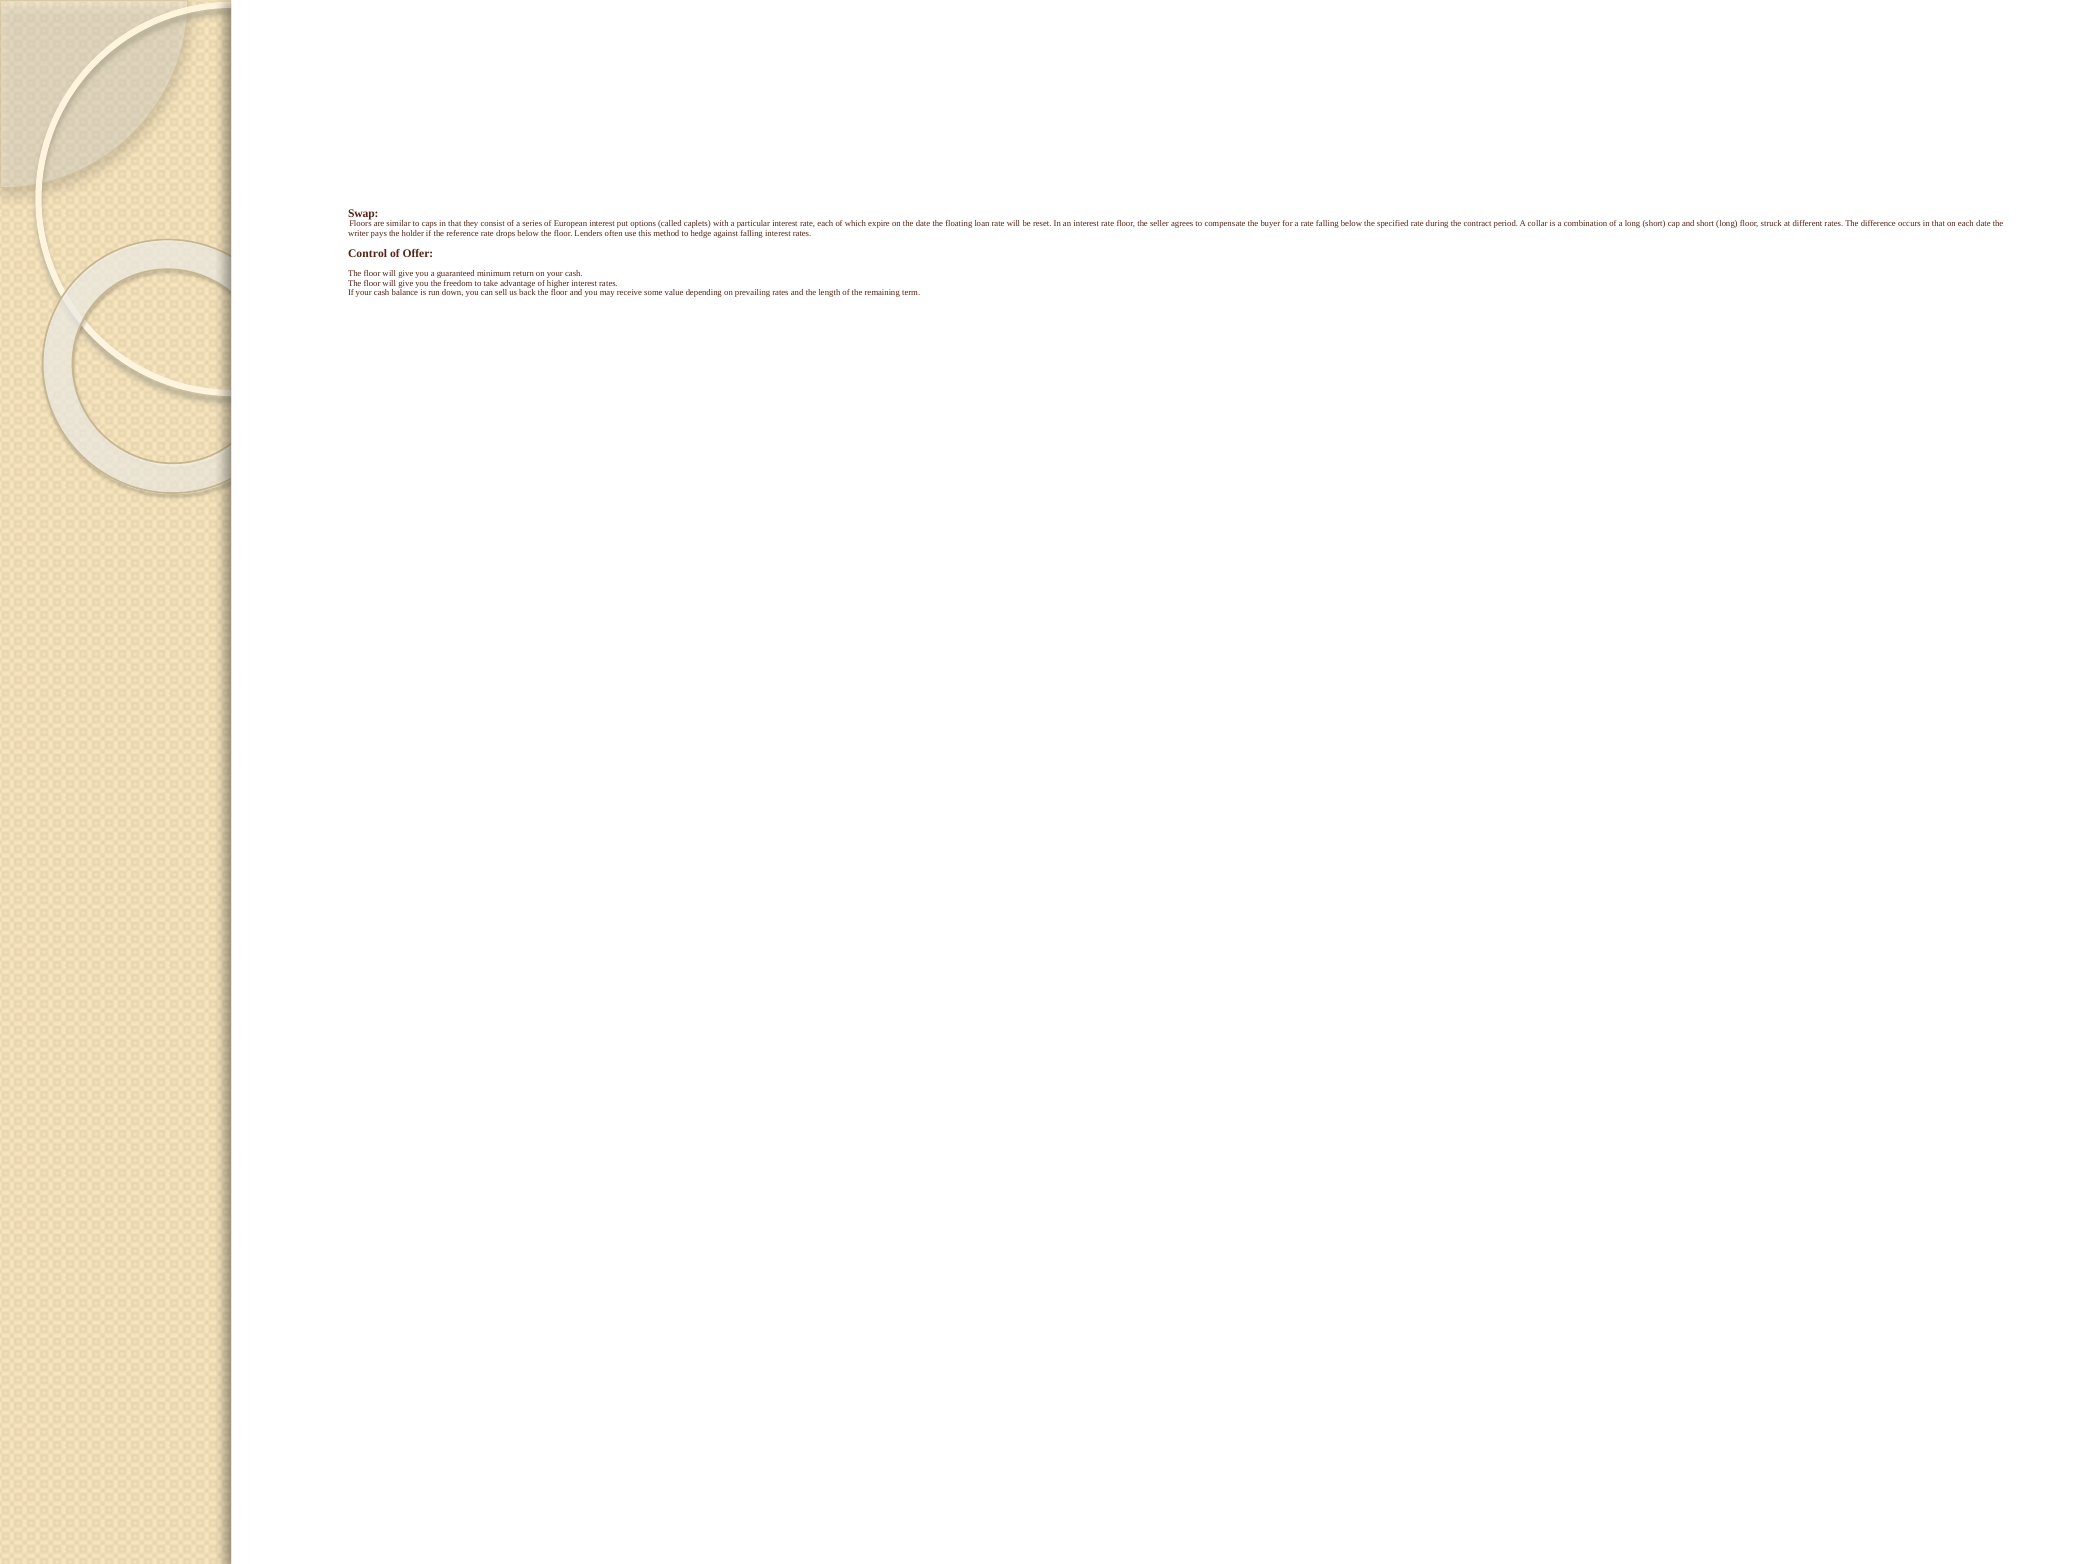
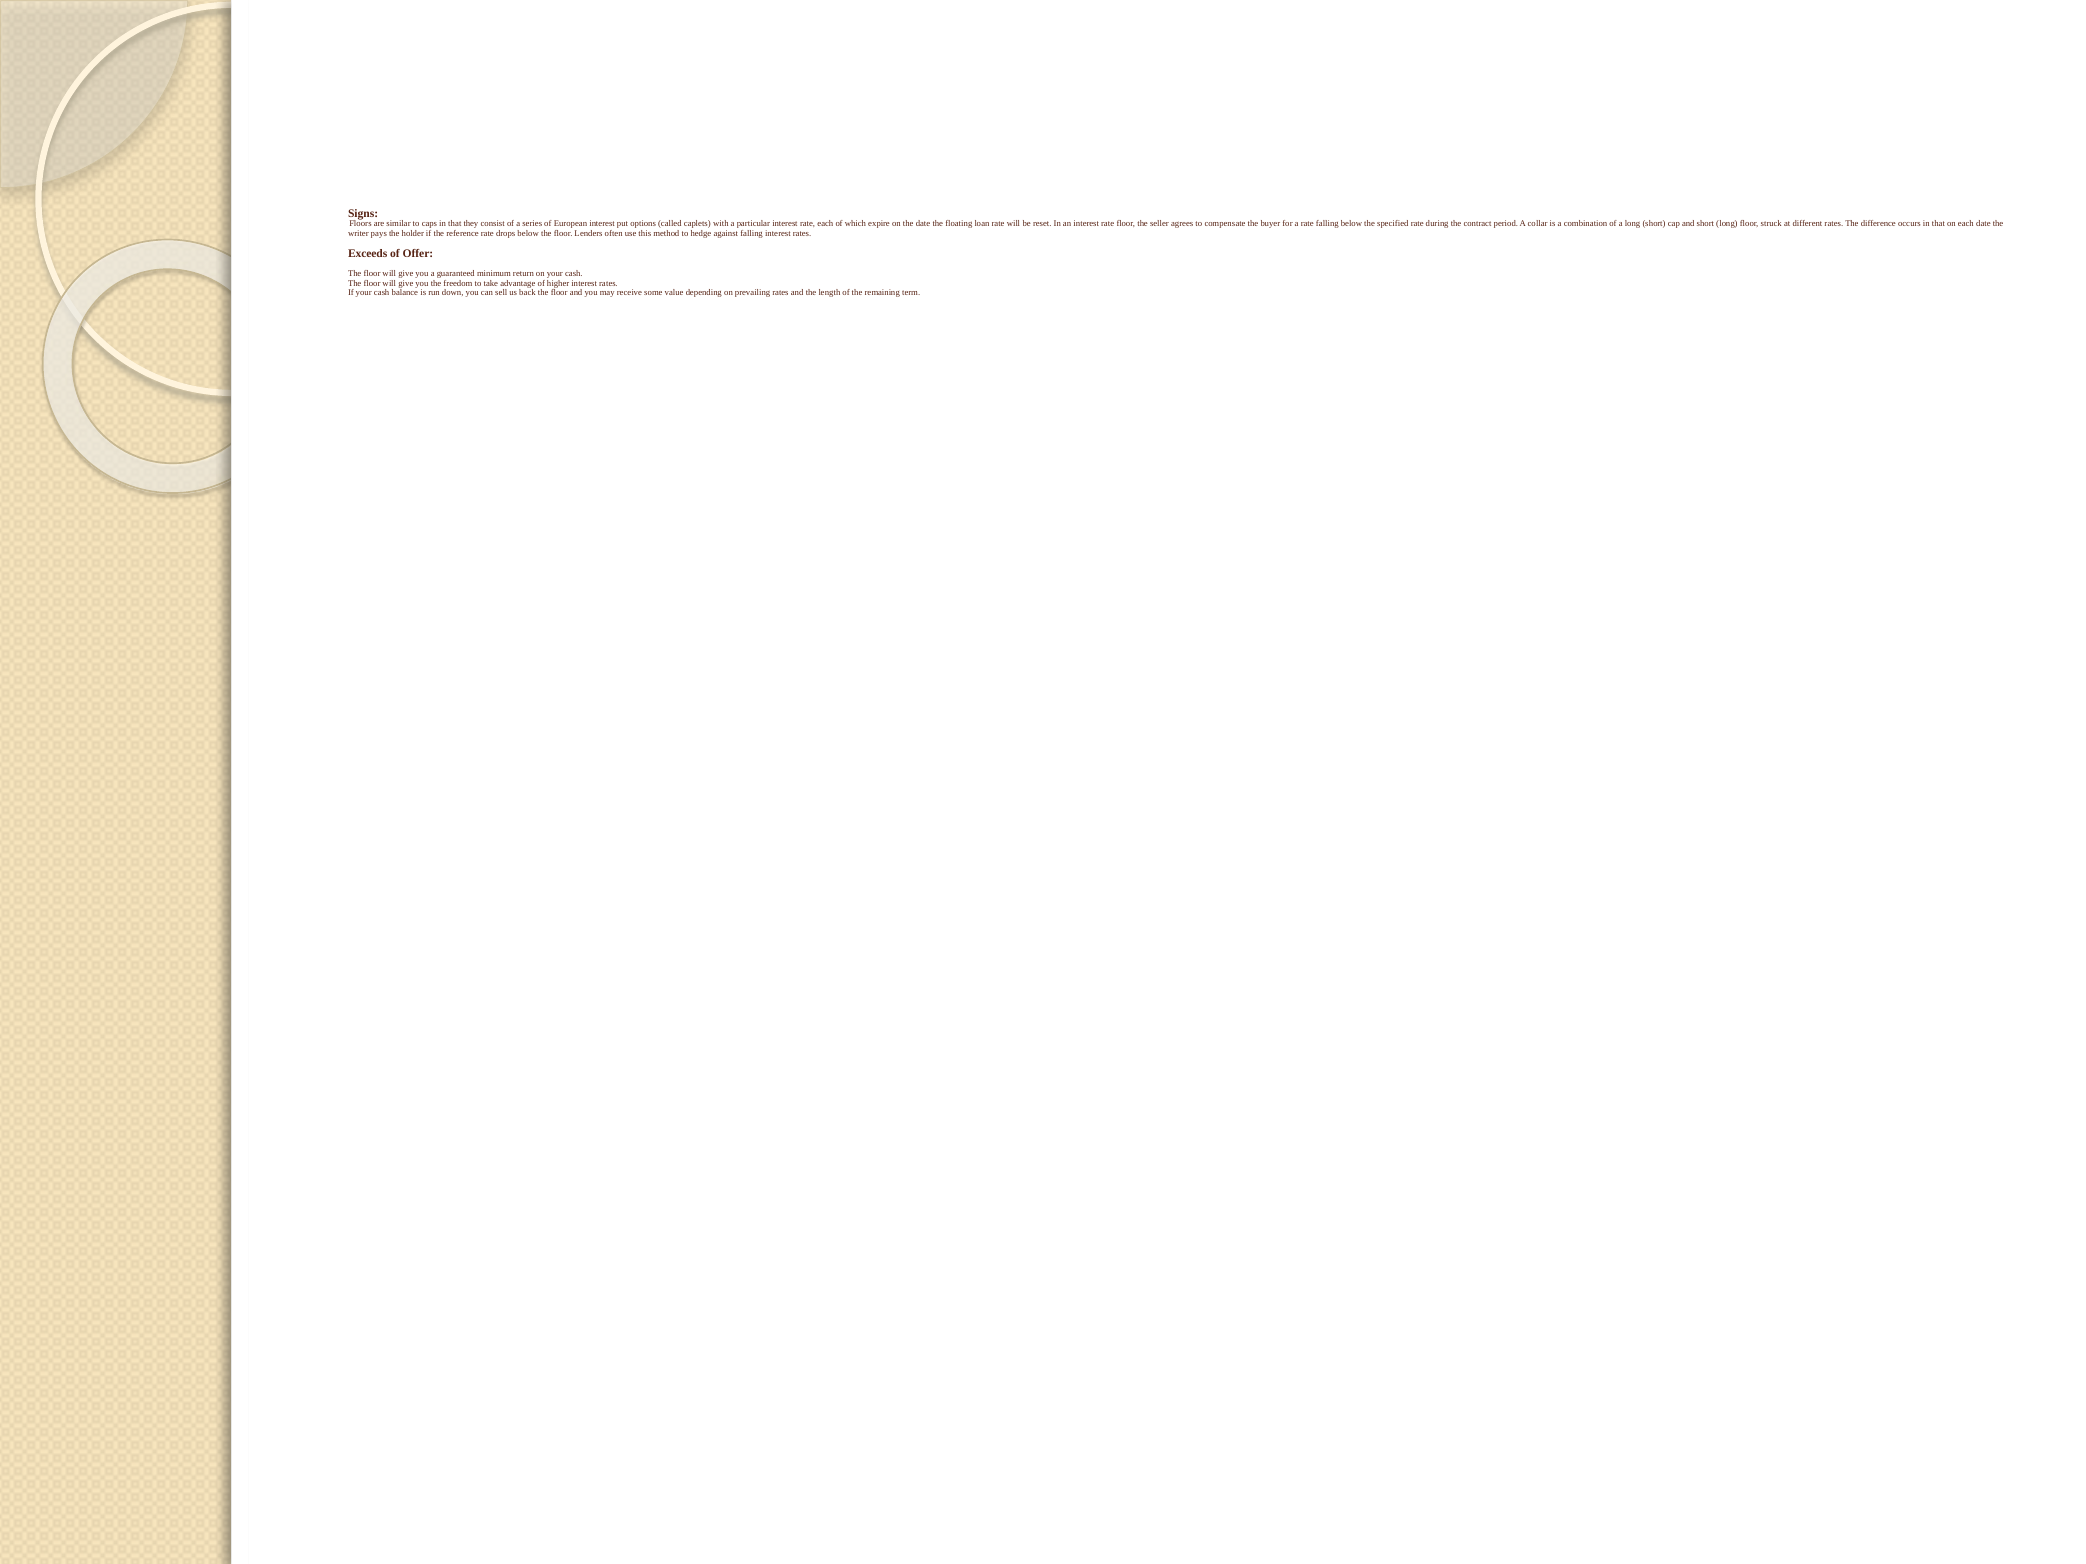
Swap: Swap -> Signs
Control: Control -> Exceeds
